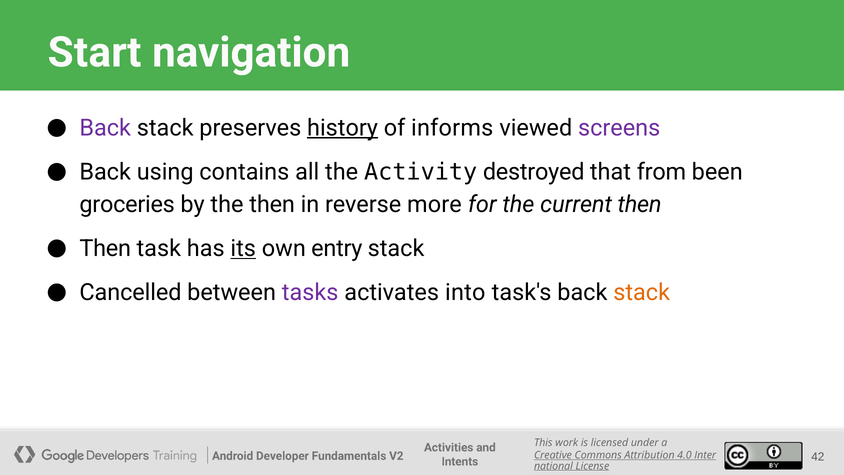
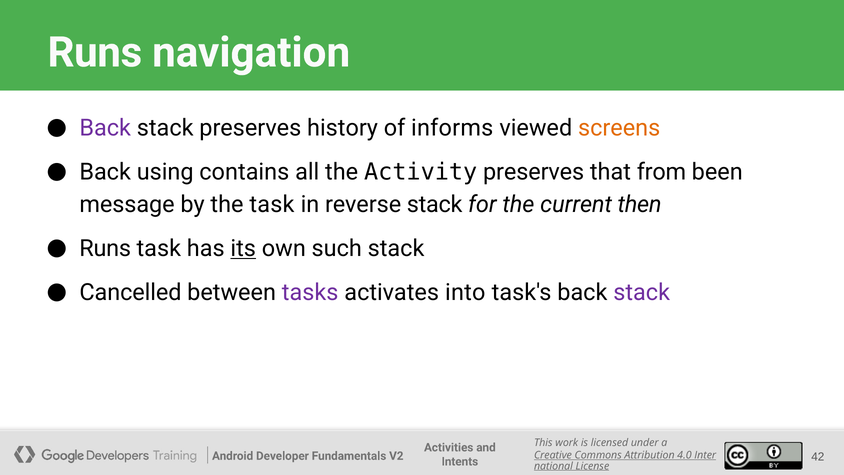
Start at (94, 52): Start -> Runs
history underline: present -> none
screens colour: purple -> orange
Activity destroyed: destroyed -> preserves
groceries: groceries -> message
the then: then -> task
reverse more: more -> stack
Then at (105, 248): Then -> Runs
entry: entry -> such
stack at (642, 292) colour: orange -> purple
